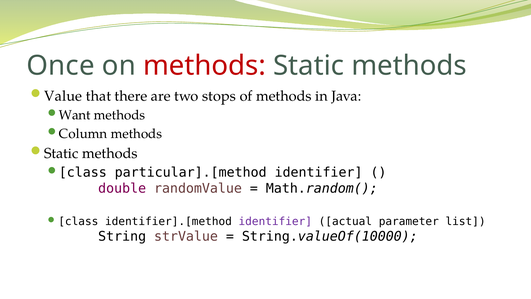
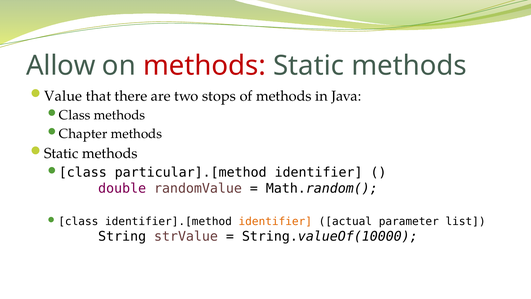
Once: Once -> Allow
Want: Want -> Class
Column: Column -> Chapter
identifier at (275, 221) colour: purple -> orange
